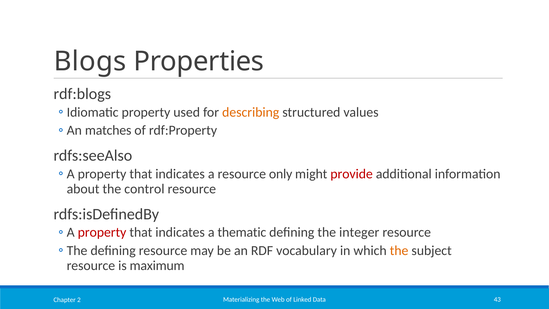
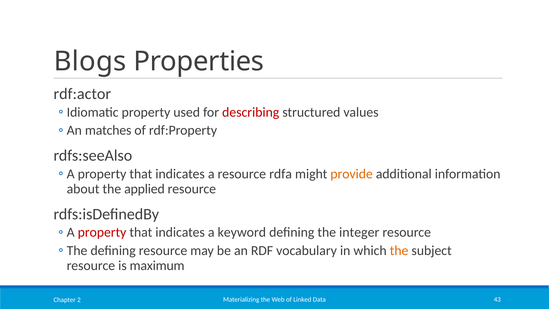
rdf:blogs: rdf:blogs -> rdf:actor
describing colour: orange -> red
only: only -> rdfa
provide colour: red -> orange
control: control -> applied
thematic: thematic -> keyword
